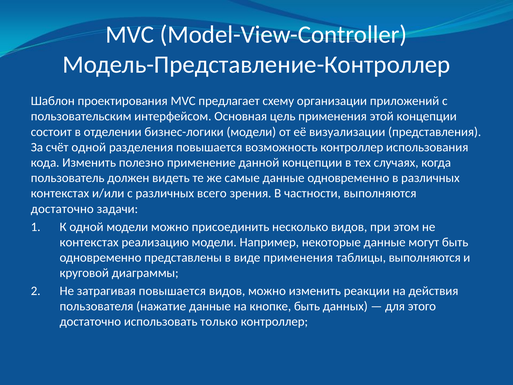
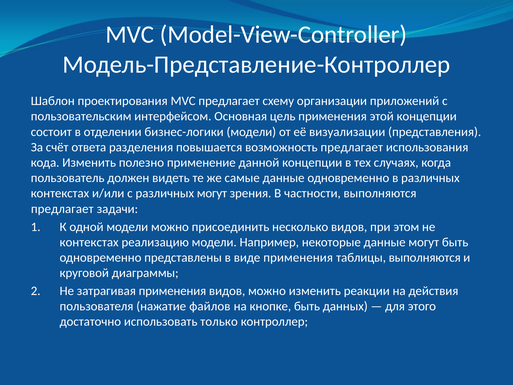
счёт одной: одной -> ответа
возможность контроллер: контроллер -> предлагает
различных всего: всего -> могут
достаточно at (62, 209): достаточно -> предлагает
затрагивая повышается: повышается -> применения
нажатие данные: данные -> файлов
